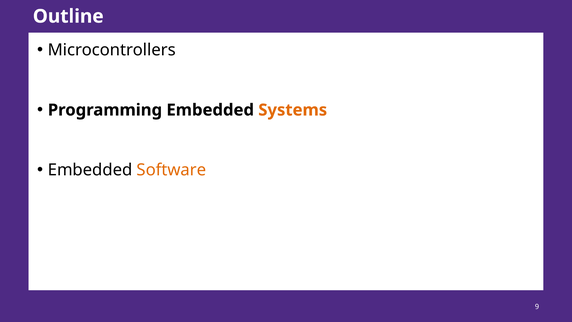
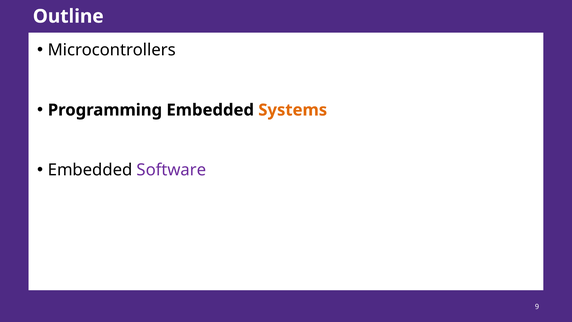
Software colour: orange -> purple
